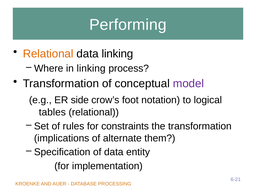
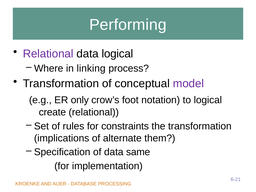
Relational at (48, 54) colour: orange -> purple
data linking: linking -> logical
side: side -> only
tables: tables -> create
entity: entity -> same
